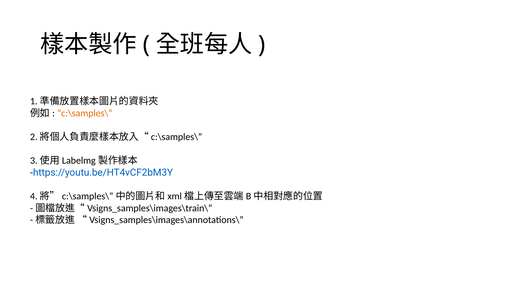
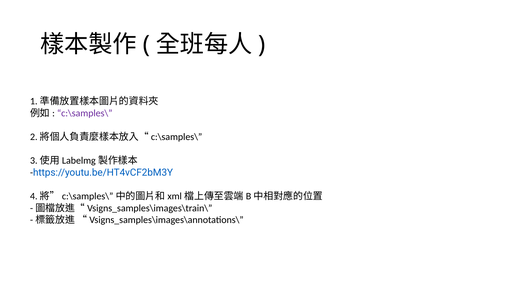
c:\samples\ colour: orange -> purple
